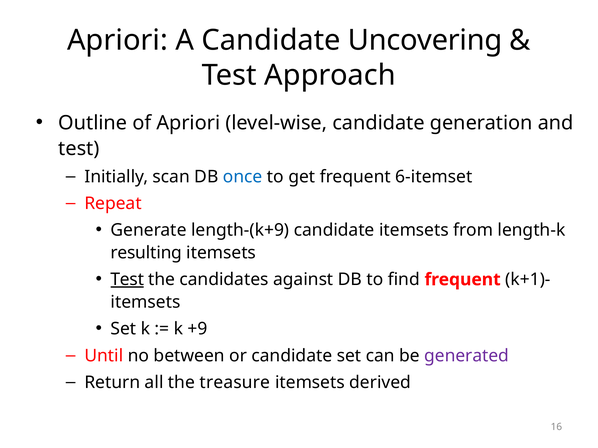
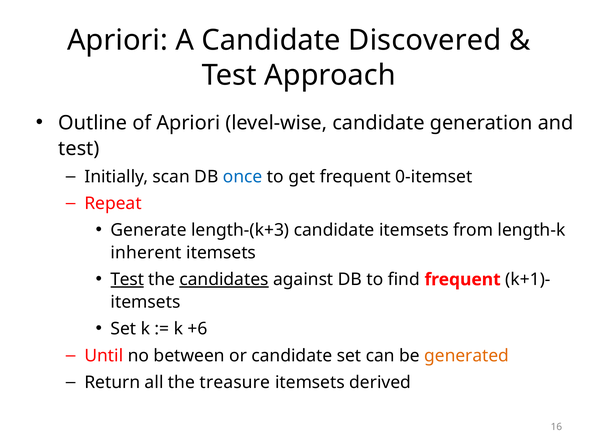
Uncovering: Uncovering -> Discovered
6-itemset: 6-itemset -> 0-itemset
length-(k+9: length-(k+9 -> length-(k+3
resulting: resulting -> inherent
candidates underline: none -> present
+9: +9 -> +6
generated colour: purple -> orange
